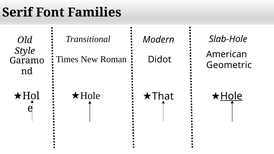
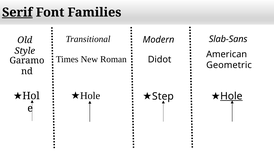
Serif underline: none -> present
Slab-Hole: Slab-Hole -> Slab-Sans
That: That -> Step
